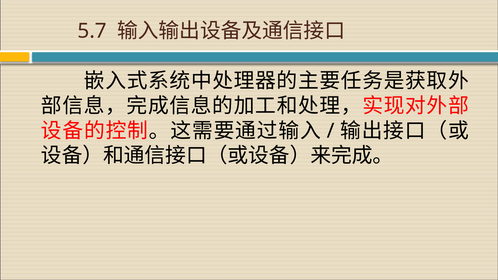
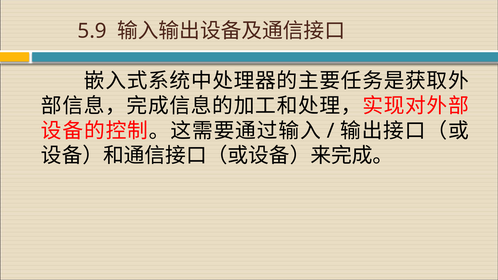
5.7: 5.7 -> 5.9
